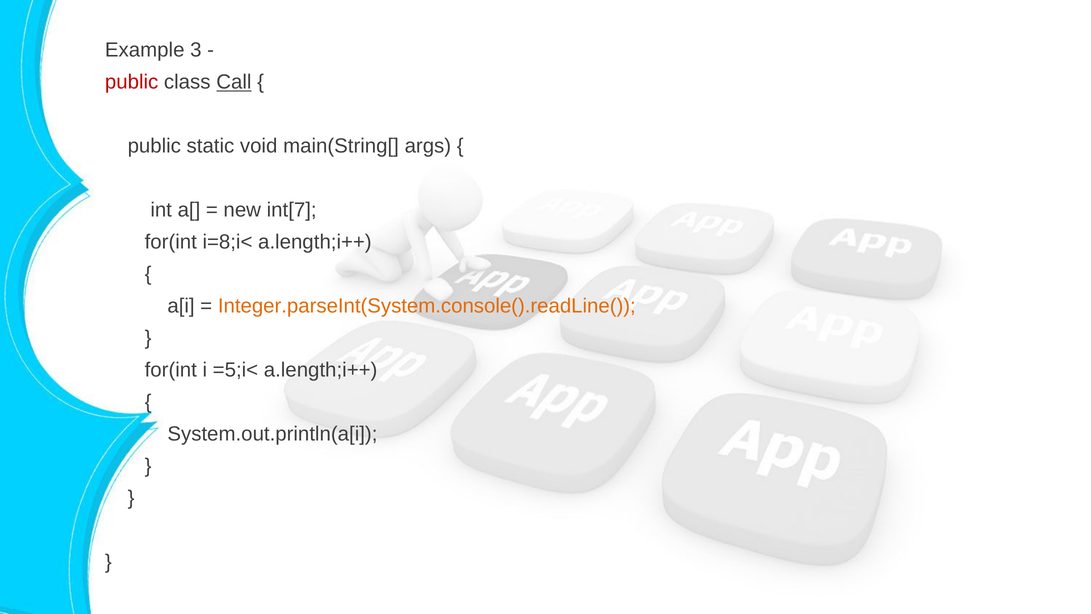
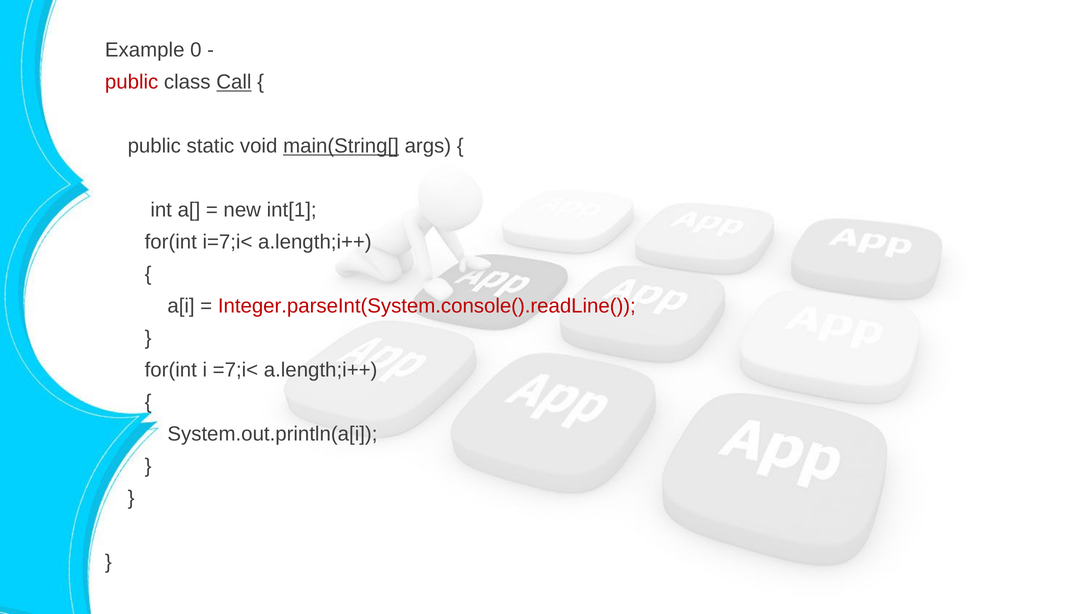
3: 3 -> 0
main(String[ underline: none -> present
int[7: int[7 -> int[1
i=8;i<: i=8;i< -> i=7;i<
Integer.parseInt(System.console().readLine( colour: orange -> red
=5;i<: =5;i< -> =7;i<
